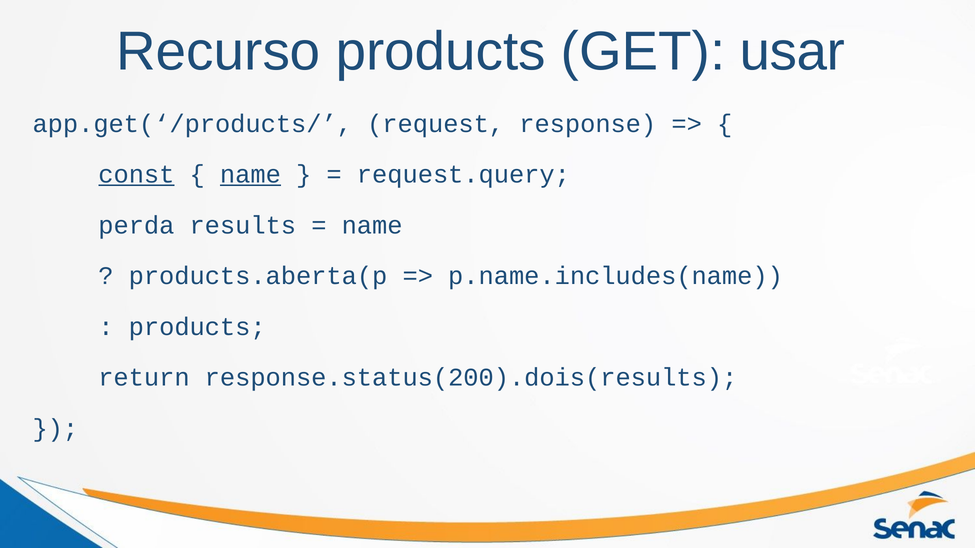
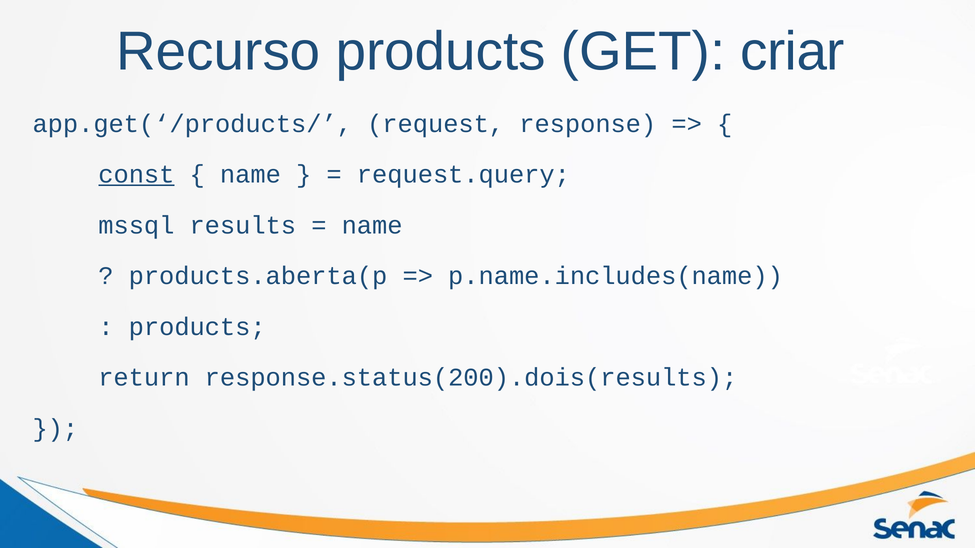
usar: usar -> criar
name at (250, 175) underline: present -> none
perda: perda -> mssql
